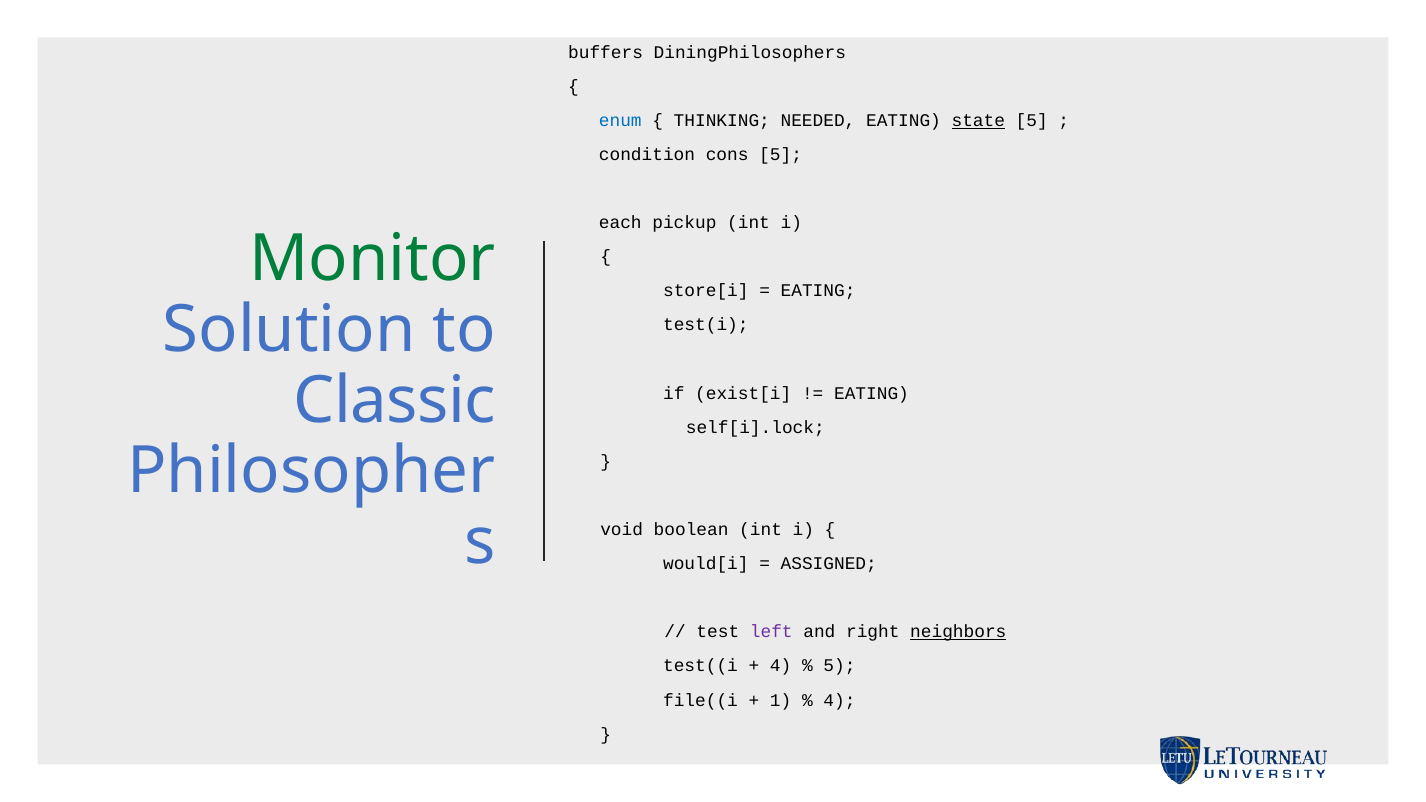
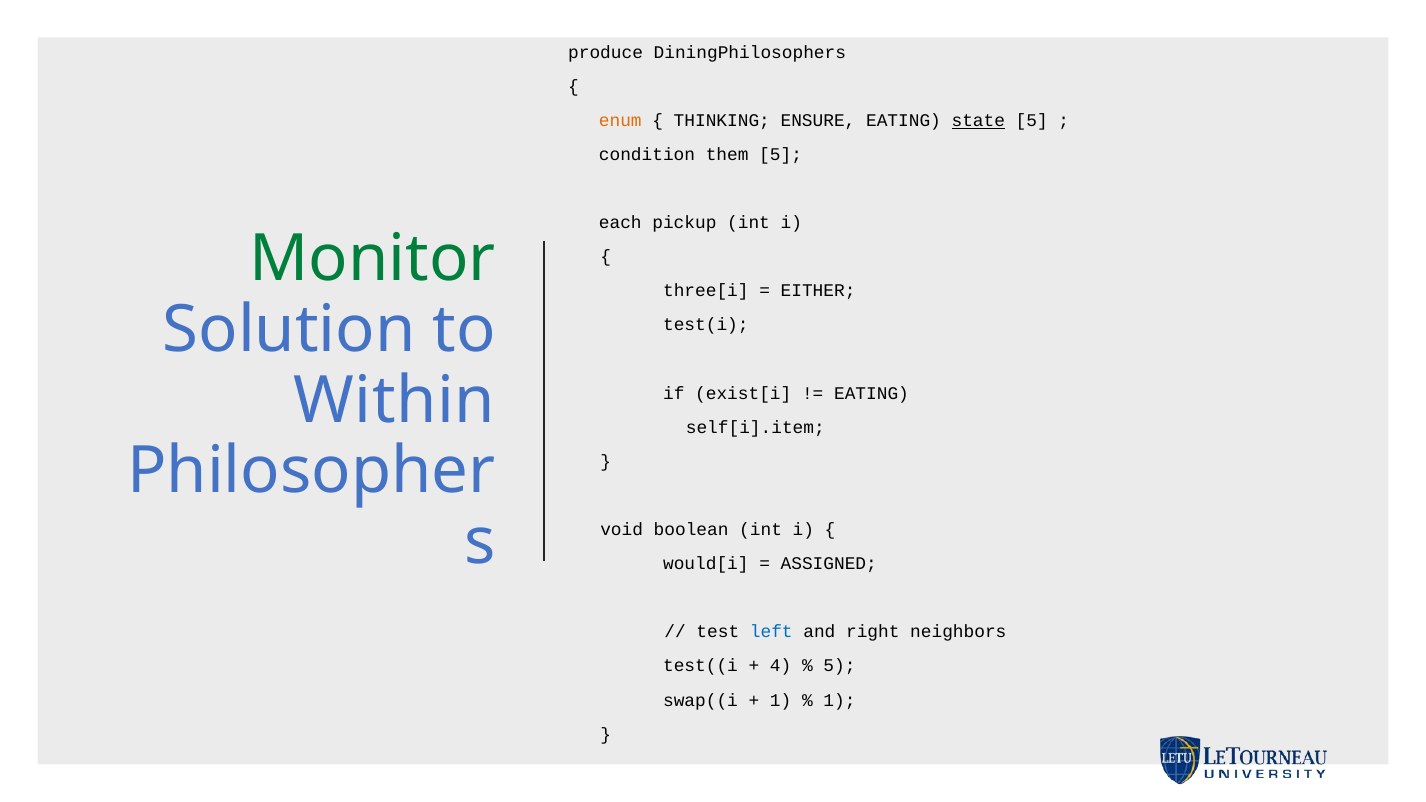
buffers: buffers -> produce
enum colour: blue -> orange
NEEDED: NEEDED -> ENSURE
cons: cons -> them
store[i: store[i -> three[i
EATING at (818, 291): EATING -> EITHER
Classic: Classic -> Within
self[i].lock: self[i].lock -> self[i].item
left colour: purple -> blue
neighbors underline: present -> none
file((i: file((i -> swap((i
4 at (839, 700): 4 -> 1
